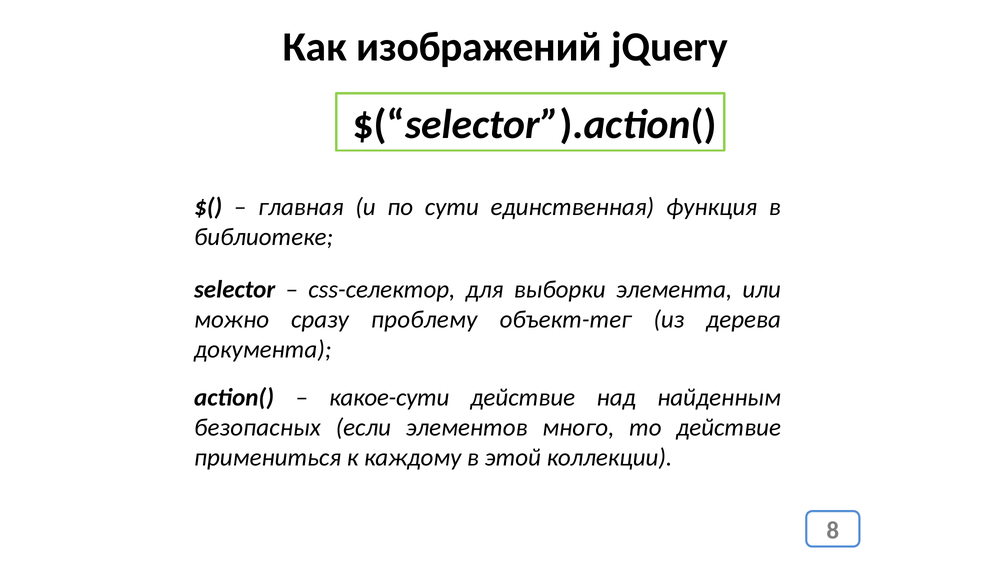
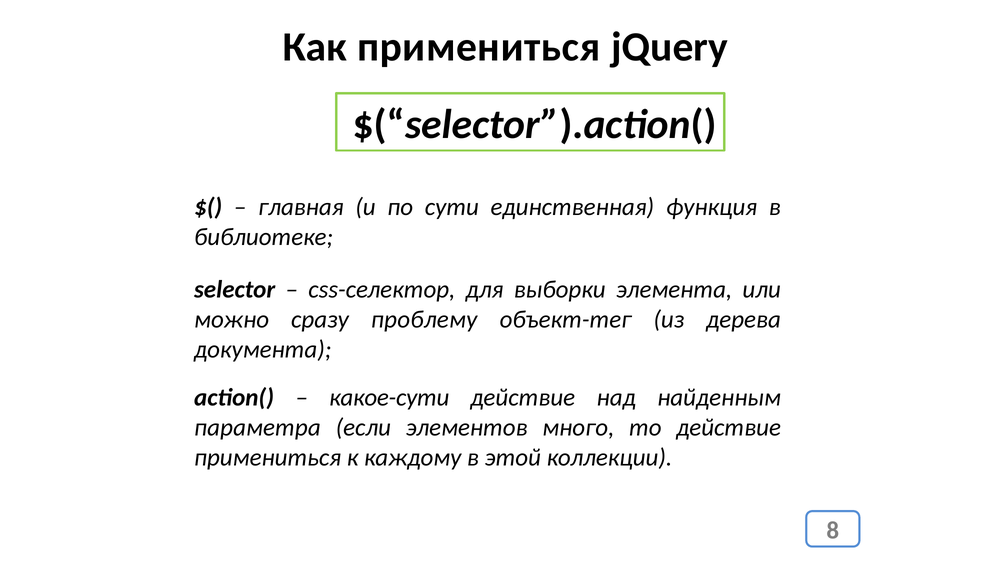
Как изображений: изображений -> примениться
безопасных: безопасных -> параметра
